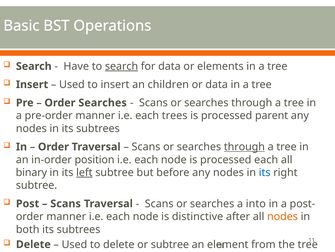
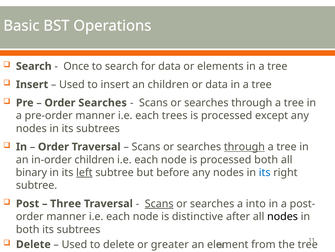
Have: Have -> Once
search at (122, 66) underline: present -> none
parent: parent -> except
in-order position: position -> children
processed each: each -> both
Scans at (66, 203): Scans -> Three
Scans at (159, 203) underline: none -> present
nodes at (283, 216) colour: orange -> black
or subtree: subtree -> greater
